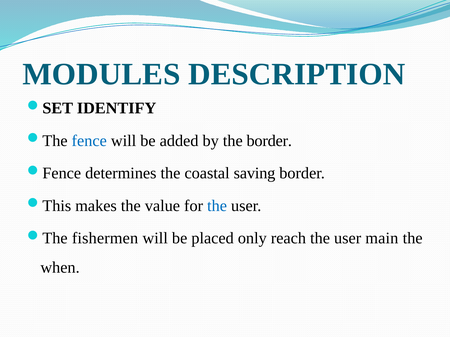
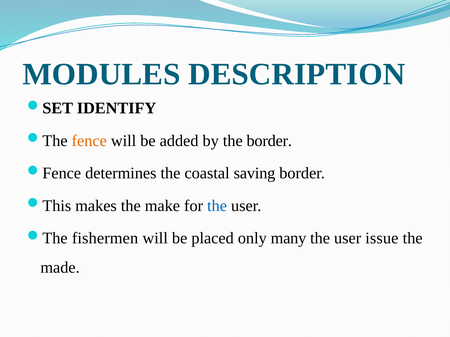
fence colour: blue -> orange
value: value -> make
reach: reach -> many
main: main -> issue
when: when -> made
